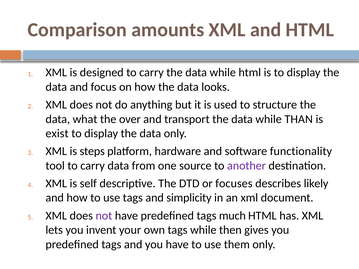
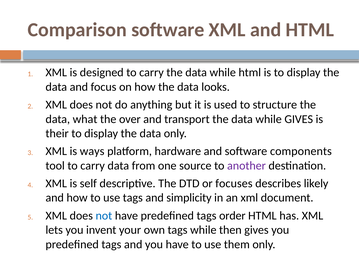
Comparison amounts: amounts -> software
while THAN: THAN -> GIVES
exist: exist -> their
steps: steps -> ways
functionality: functionality -> components
not at (104, 216) colour: purple -> blue
much: much -> order
